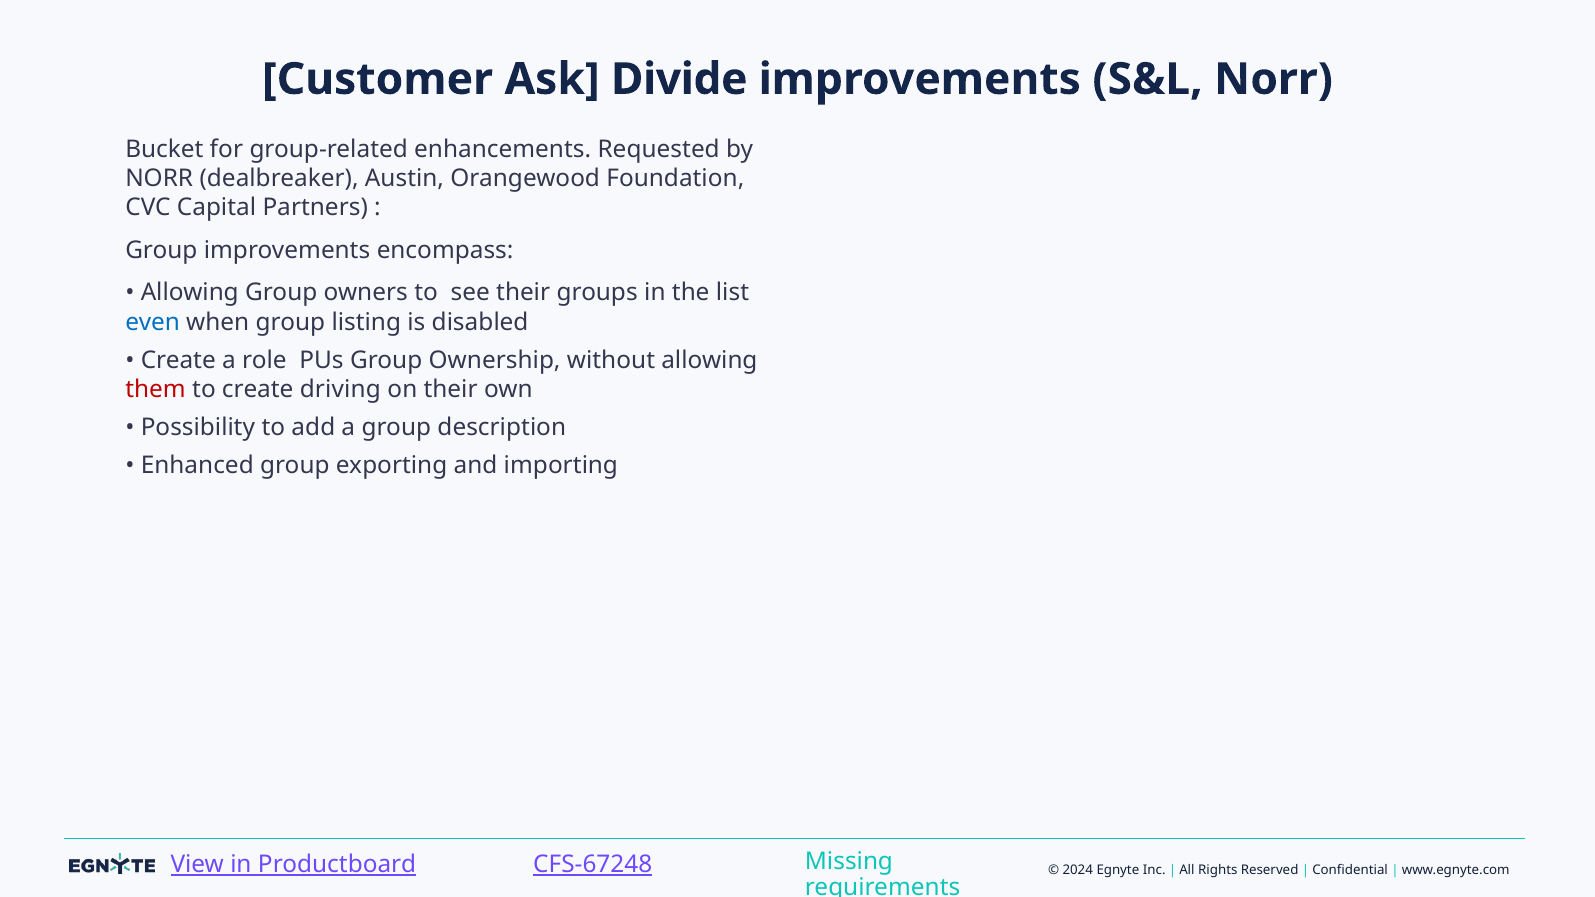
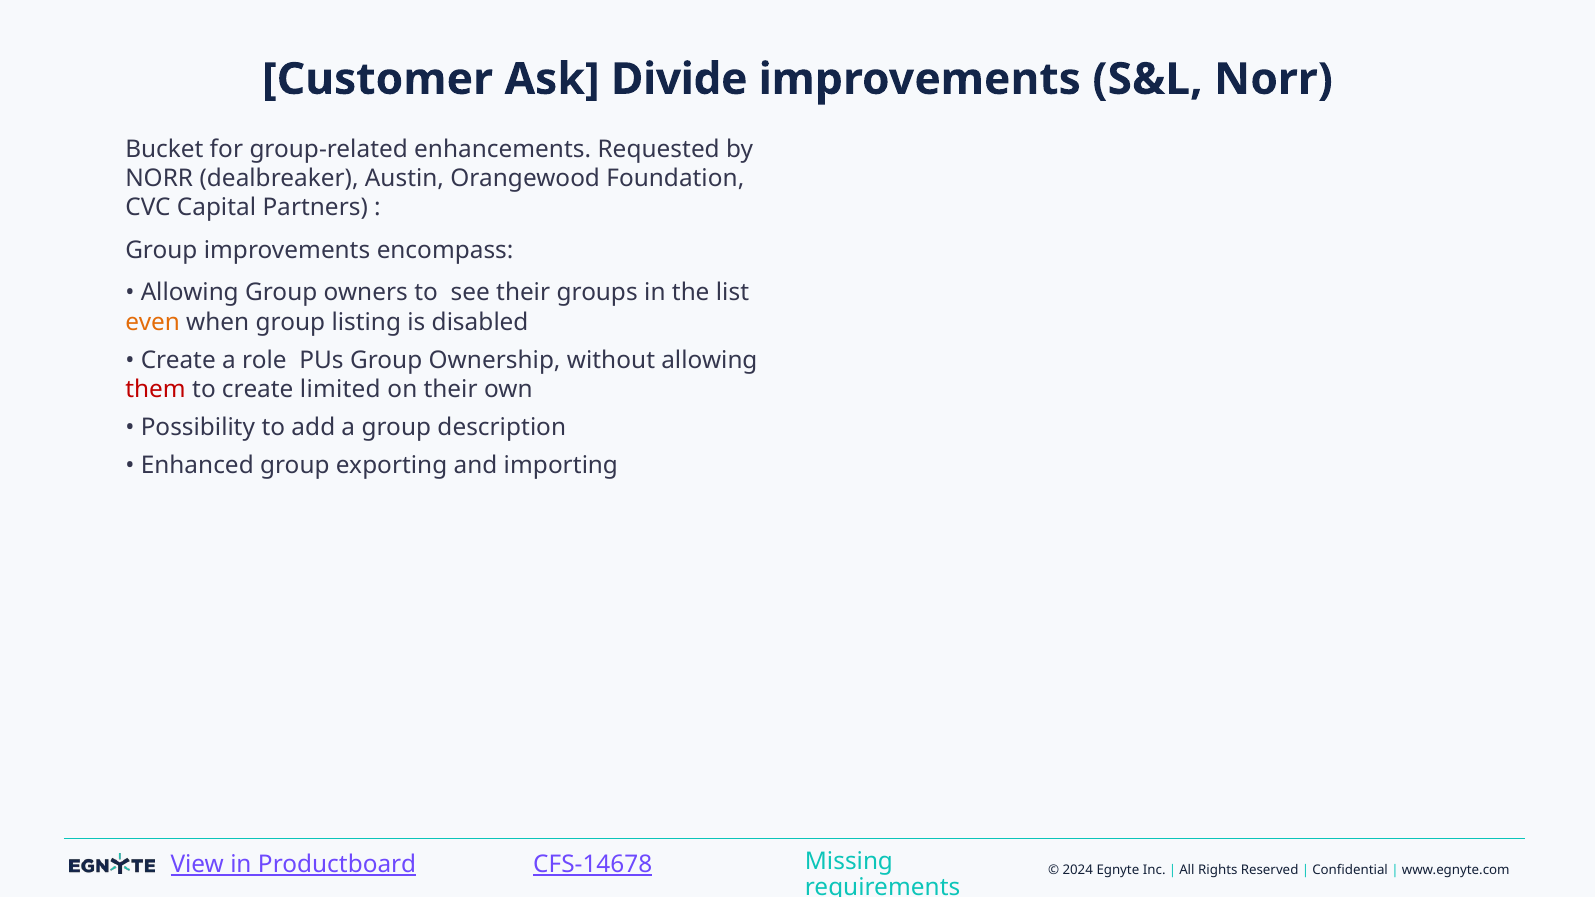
even colour: blue -> orange
driving: driving -> limited
CFS-67248: CFS-67248 -> CFS-14678
